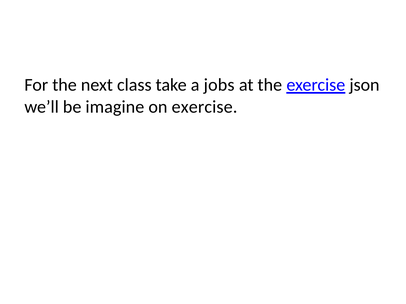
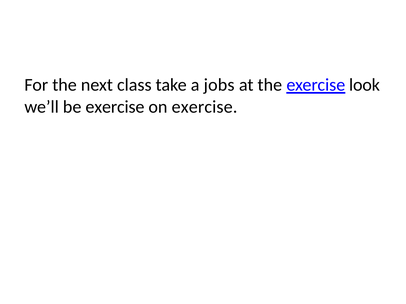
json: json -> look
be imagine: imagine -> exercise
